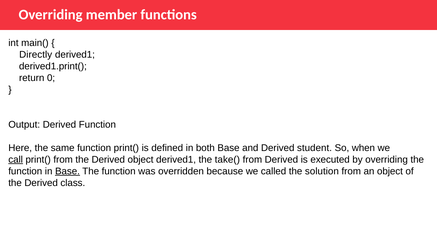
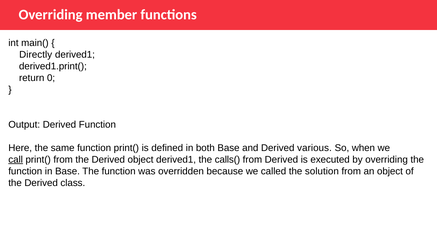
student: student -> various
take(: take( -> calls(
Base at (67, 171) underline: present -> none
